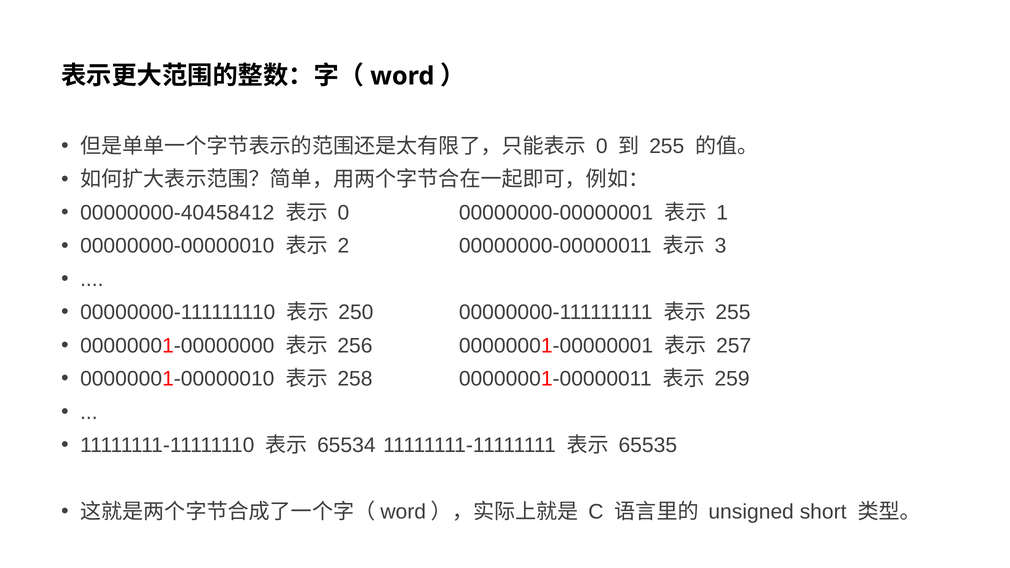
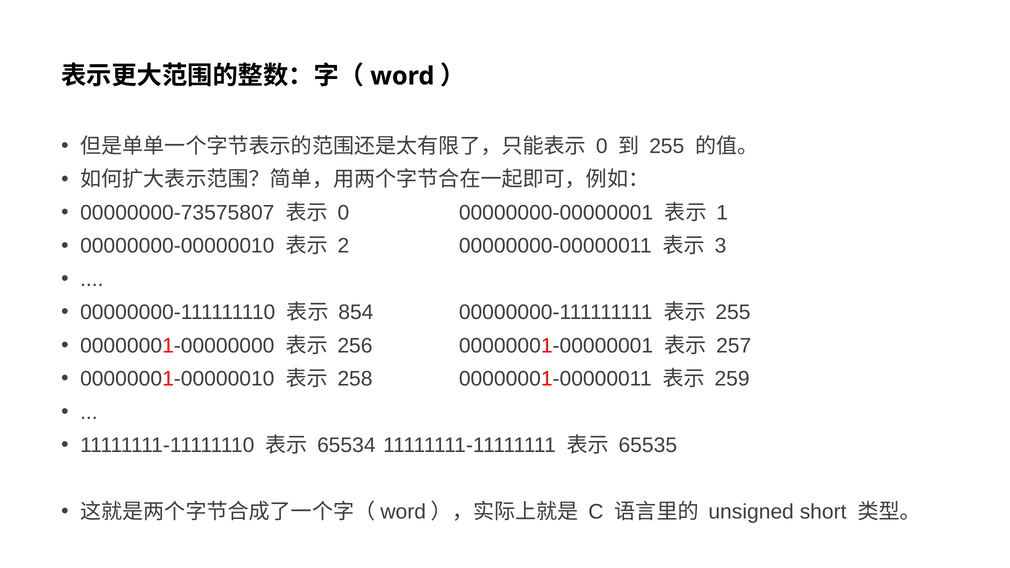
00000000-40458412: 00000000-40458412 -> 00000000-73575807
250: 250 -> 854
